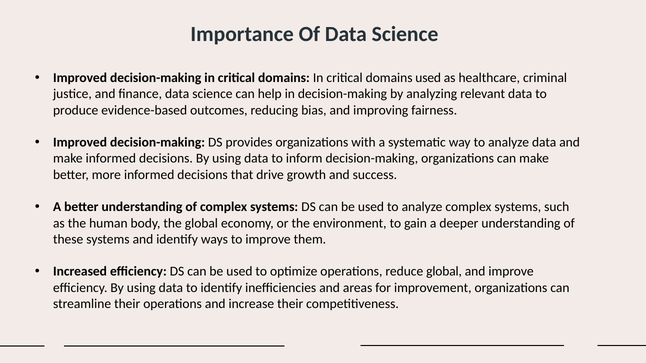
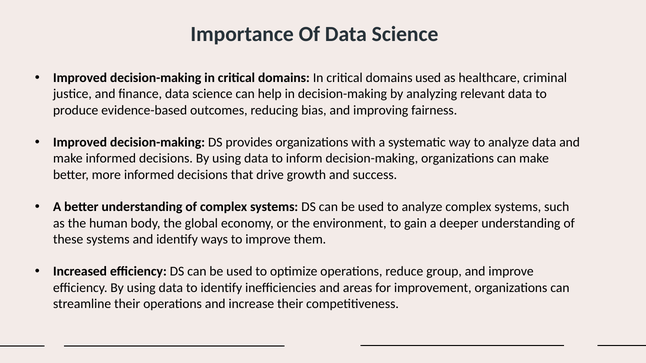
reduce global: global -> group
